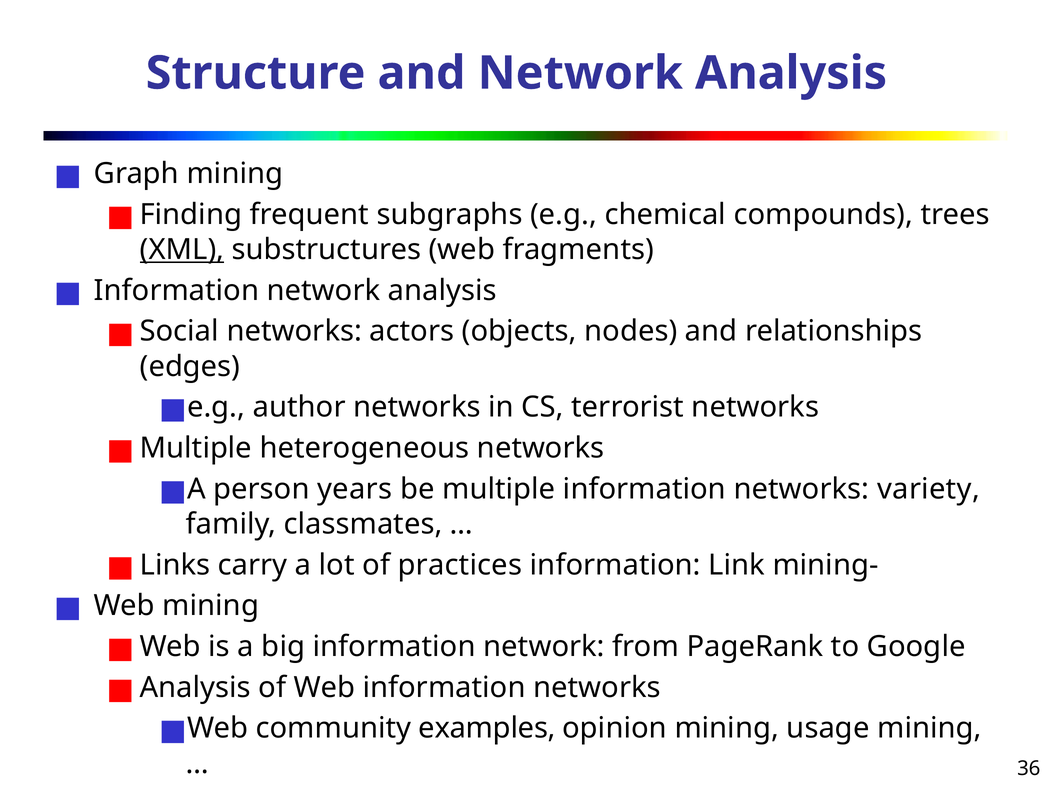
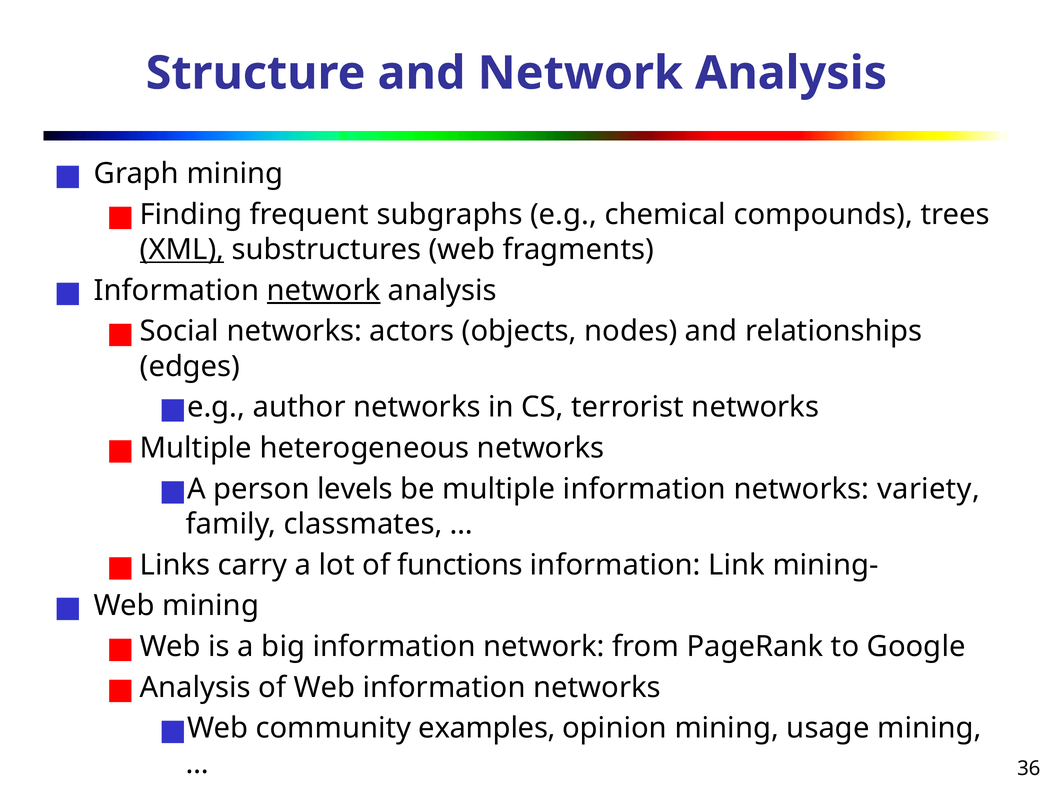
network at (324, 291) underline: none -> present
years: years -> levels
practices: practices -> functions
